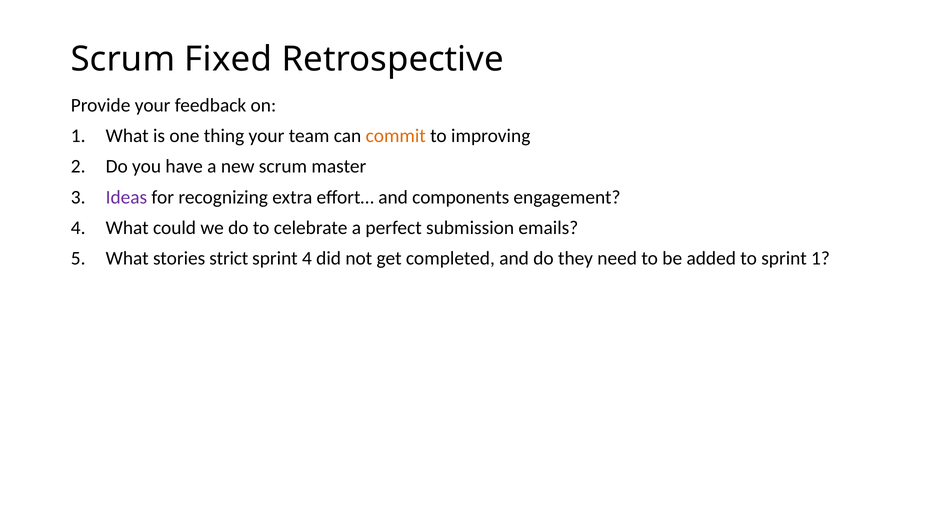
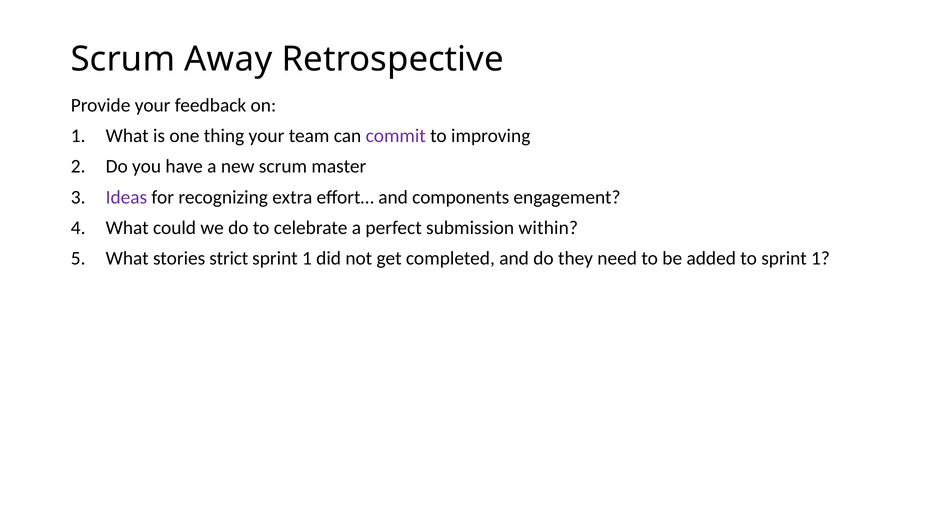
Fixed: Fixed -> Away
commit colour: orange -> purple
emails: emails -> within
4 at (307, 259): 4 -> 1
